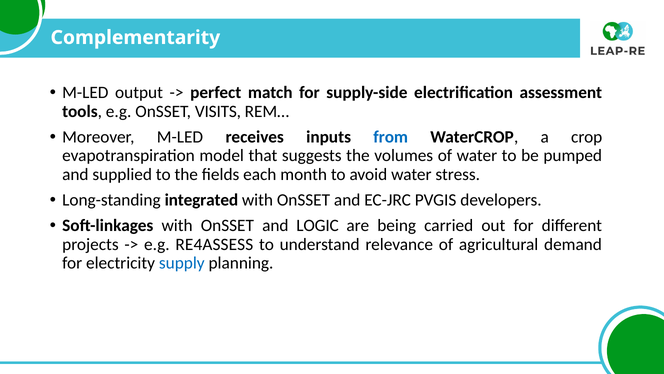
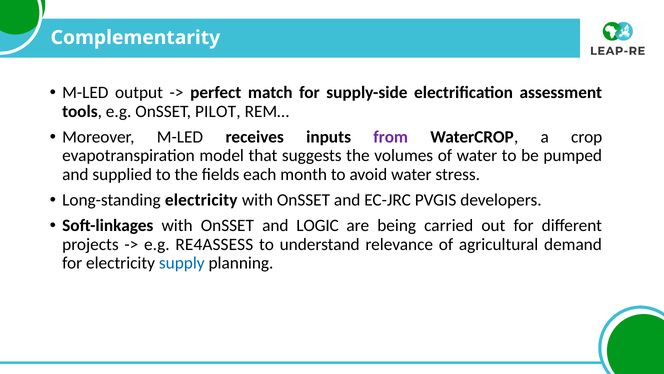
VISITS: VISITS -> PILOT
from colour: blue -> purple
Long-standing integrated: integrated -> electricity
